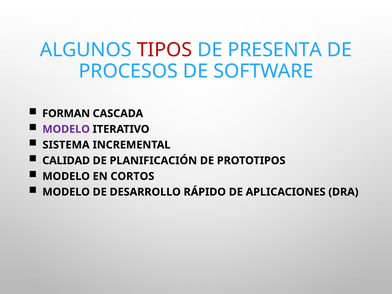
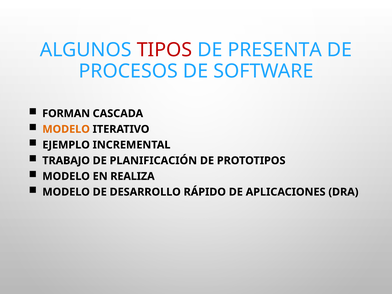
MODELO at (66, 129) colour: purple -> orange
SISTEMA: SISTEMA -> EJEMPLO
CALIDAD: CALIDAD -> TRABAJO
CORTOS: CORTOS -> REALIZA
